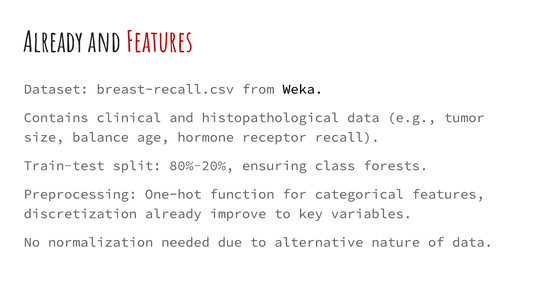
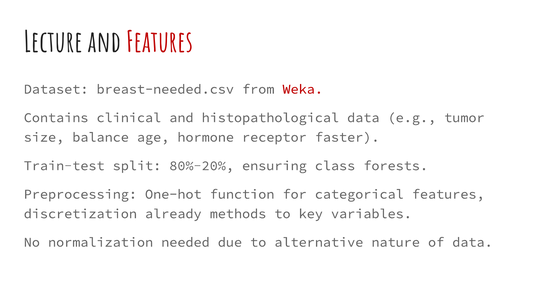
Already at (53, 43): Already -> Lecture
breast-recall.csv: breast-recall.csv -> breast-needed.csv
Weka colour: black -> red
recall: recall -> faster
improve: improve -> methods
